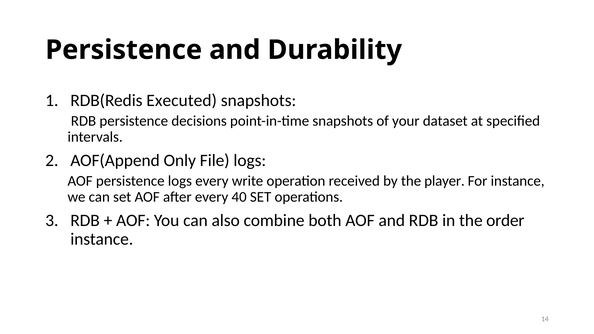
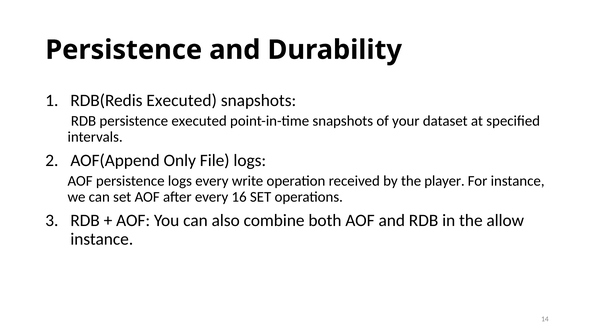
persistence decisions: decisions -> executed
40: 40 -> 16
order: order -> allow
